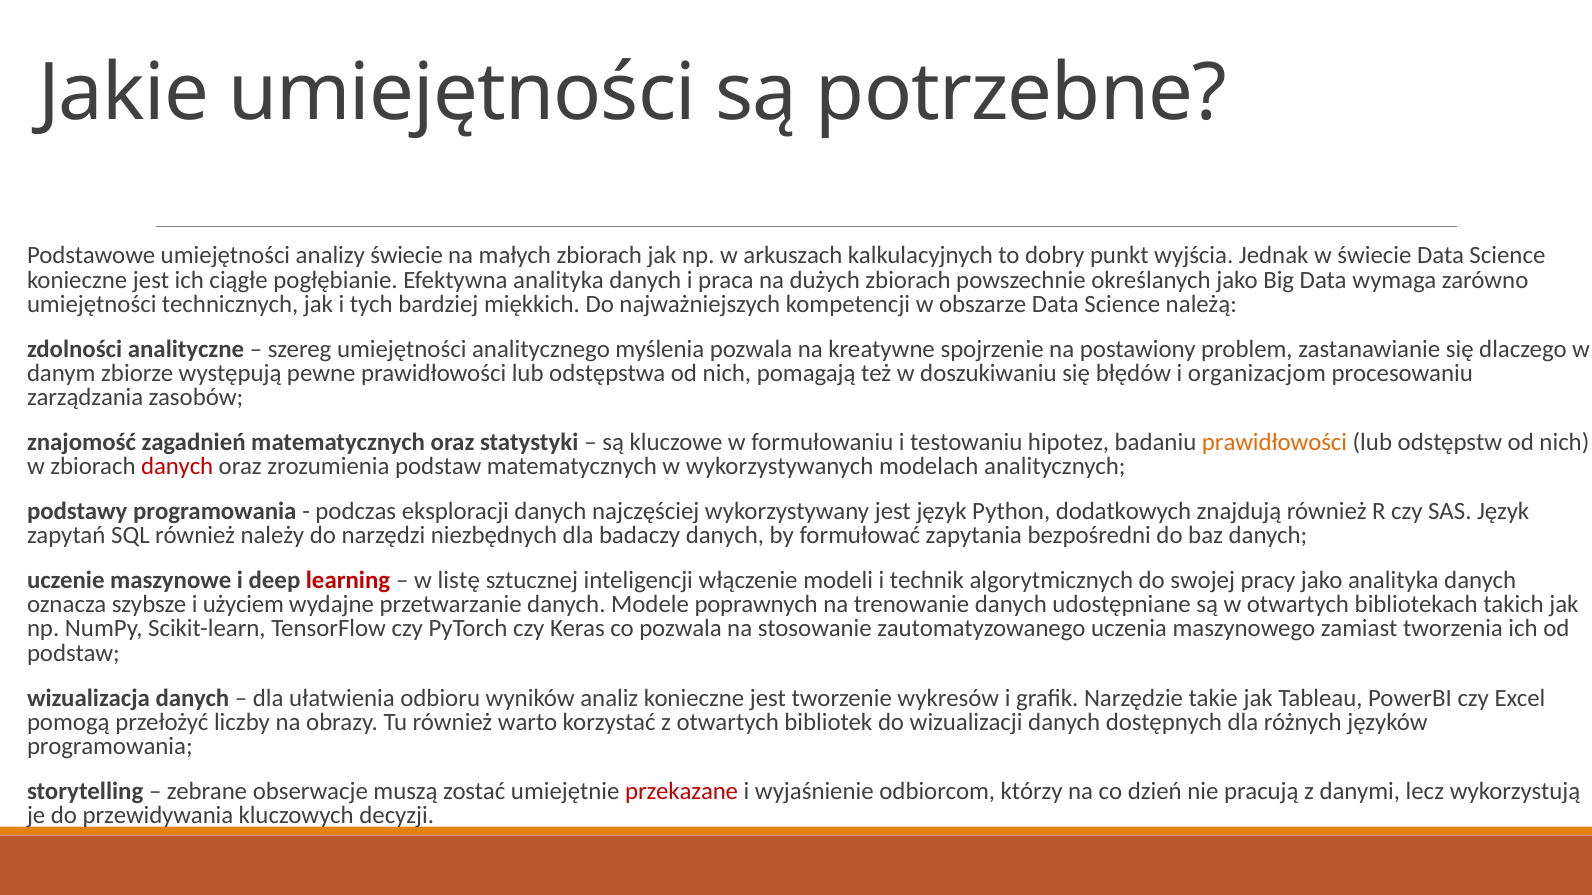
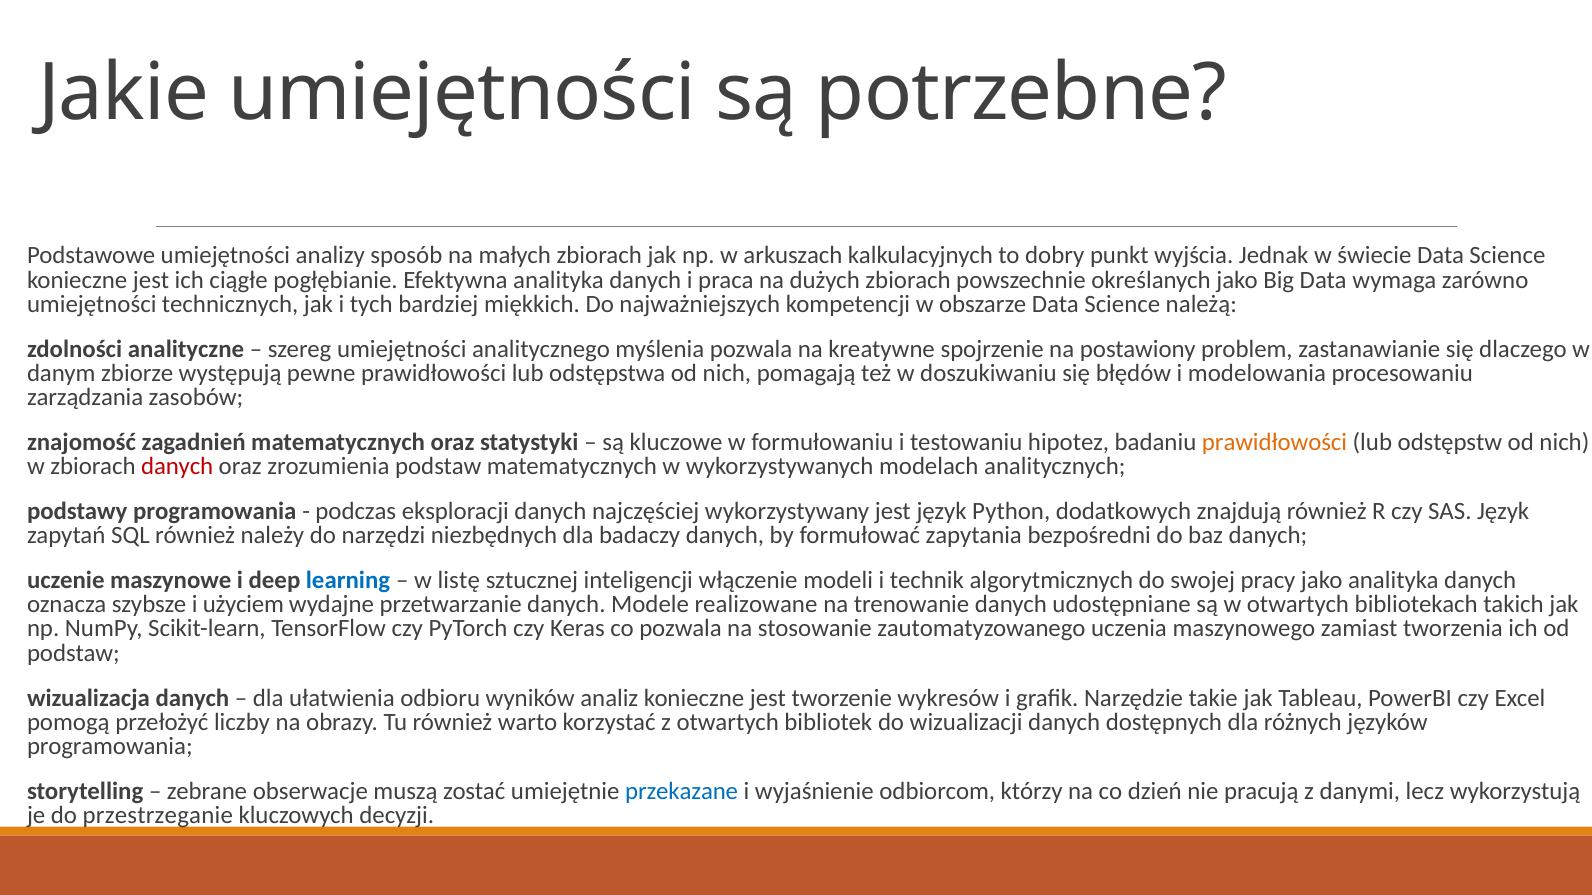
analizy świecie: świecie -> sposób
organizacjom: organizacjom -> modelowania
learning colour: red -> blue
poprawnych: poprawnych -> realizowane
przekazane colour: red -> blue
przewidywania: przewidywania -> przestrzeganie
